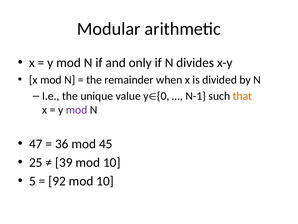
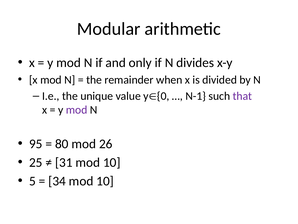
that colour: orange -> purple
47: 47 -> 95
36: 36 -> 80
45: 45 -> 26
39: 39 -> 31
92: 92 -> 34
